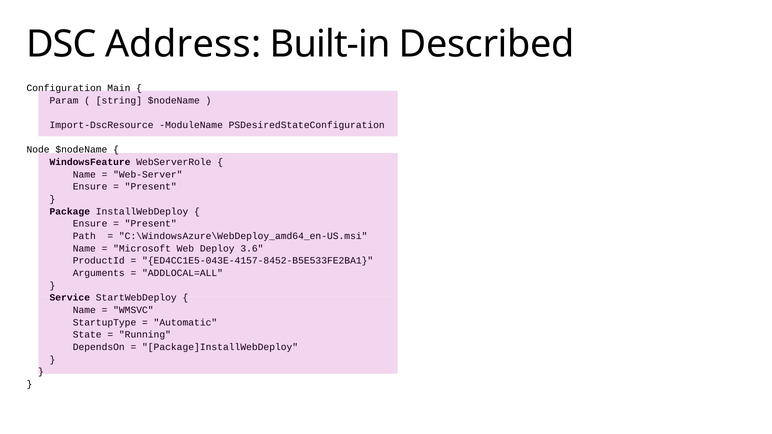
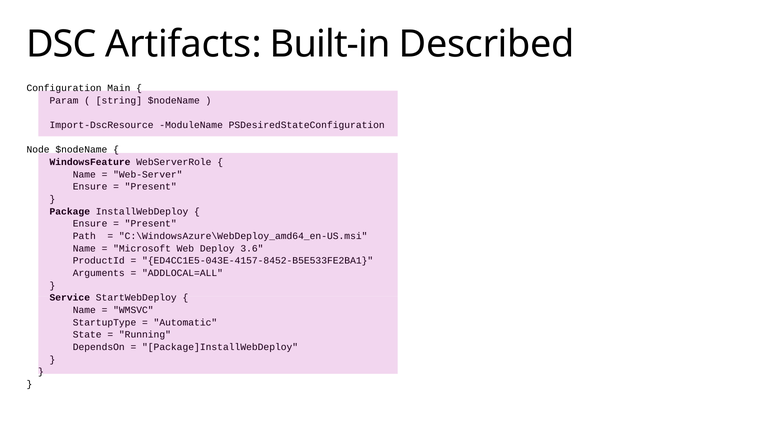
Address: Address -> Artifacts
